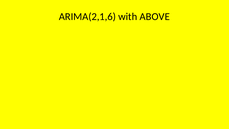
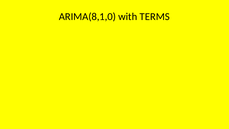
ARIMA(2,1,6: ARIMA(2,1,6 -> ARIMA(8,1,0
ABOVE: ABOVE -> TERMS
